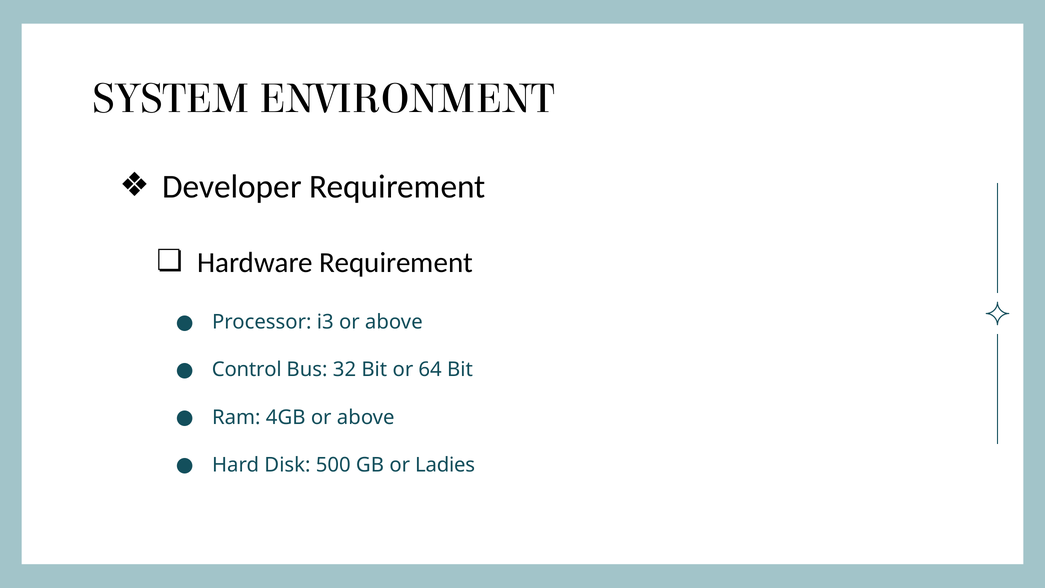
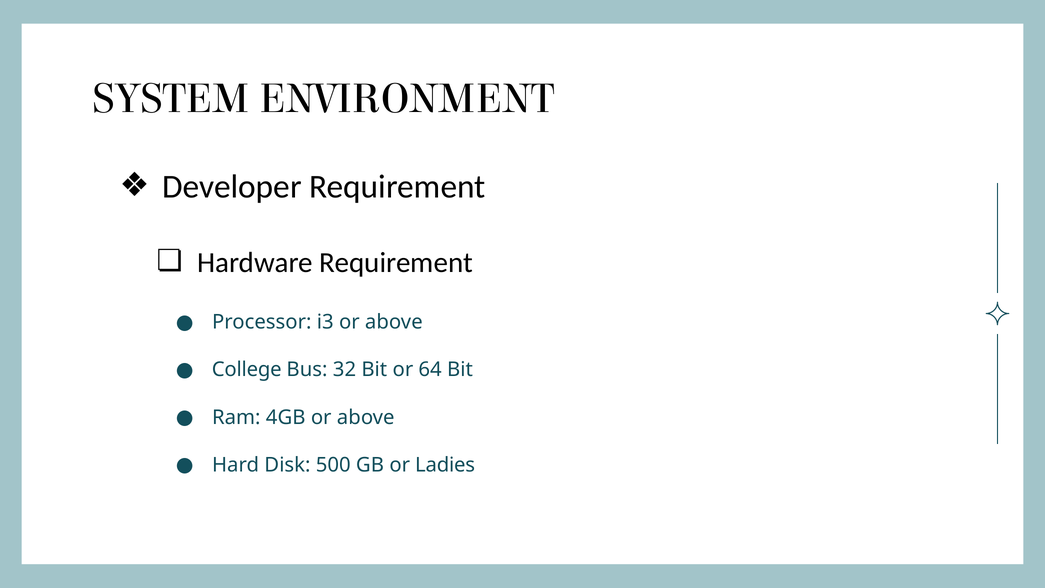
Control: Control -> College
